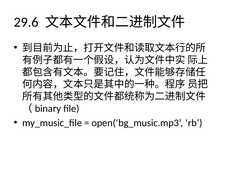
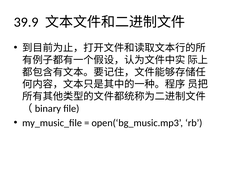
29.6: 29.6 -> 39.9
